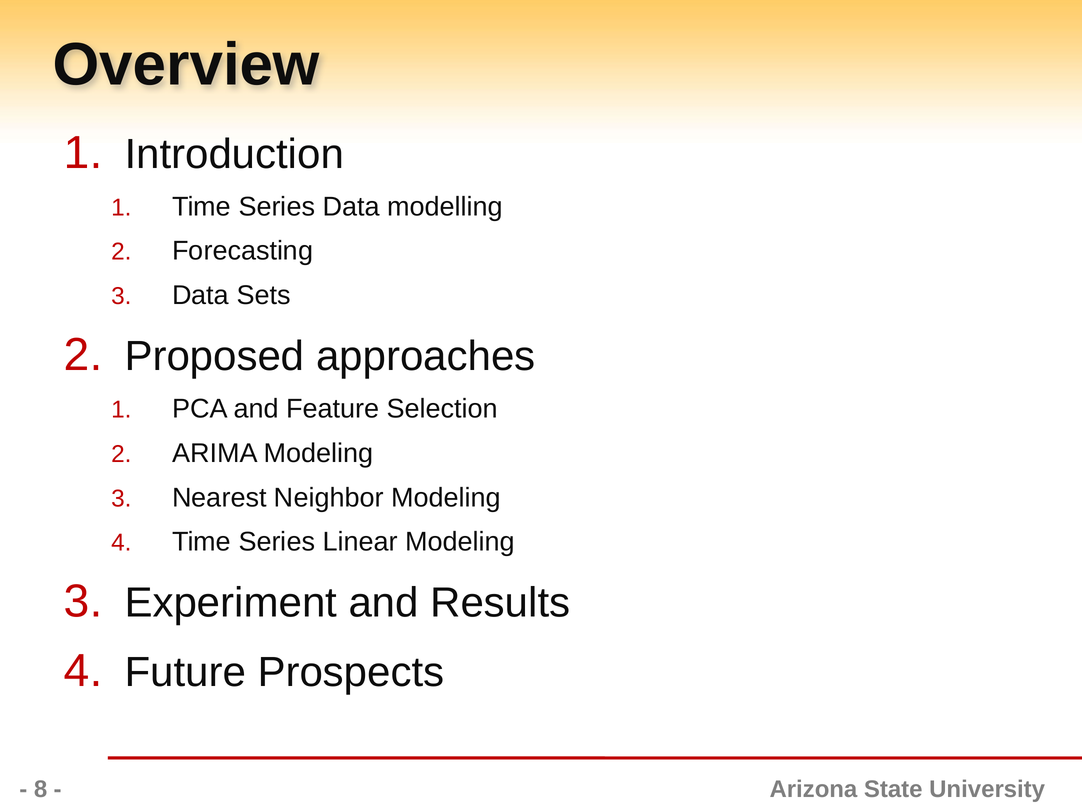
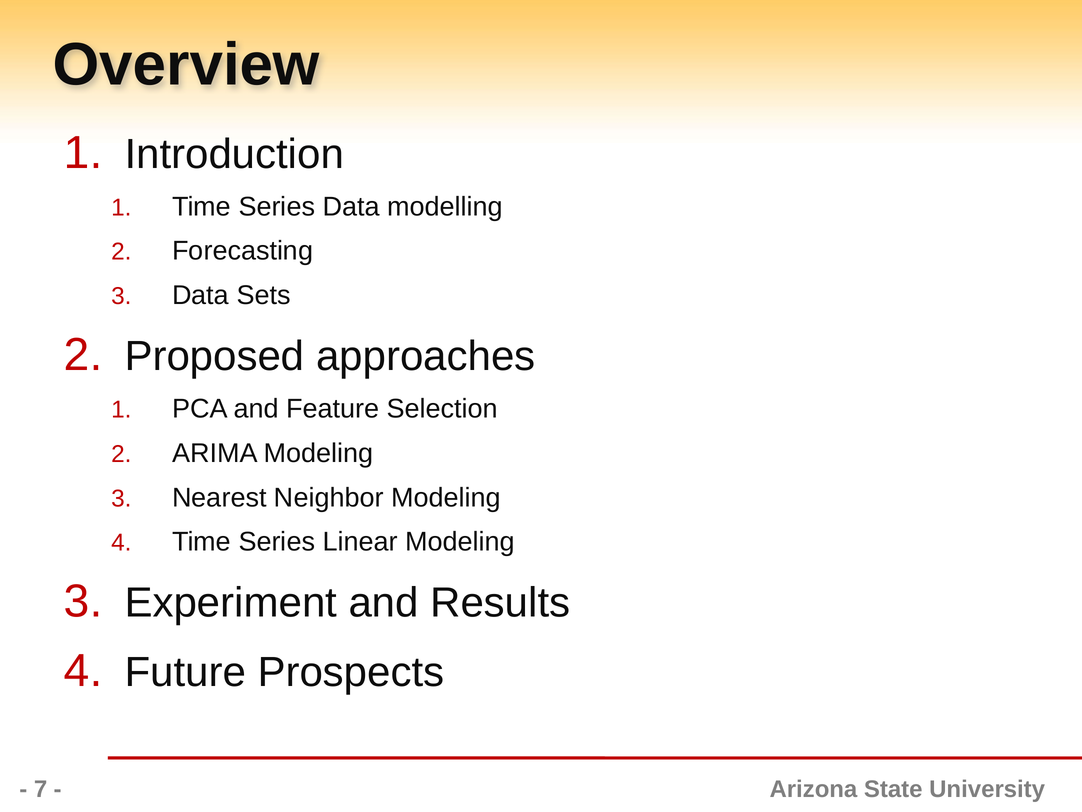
8: 8 -> 7
